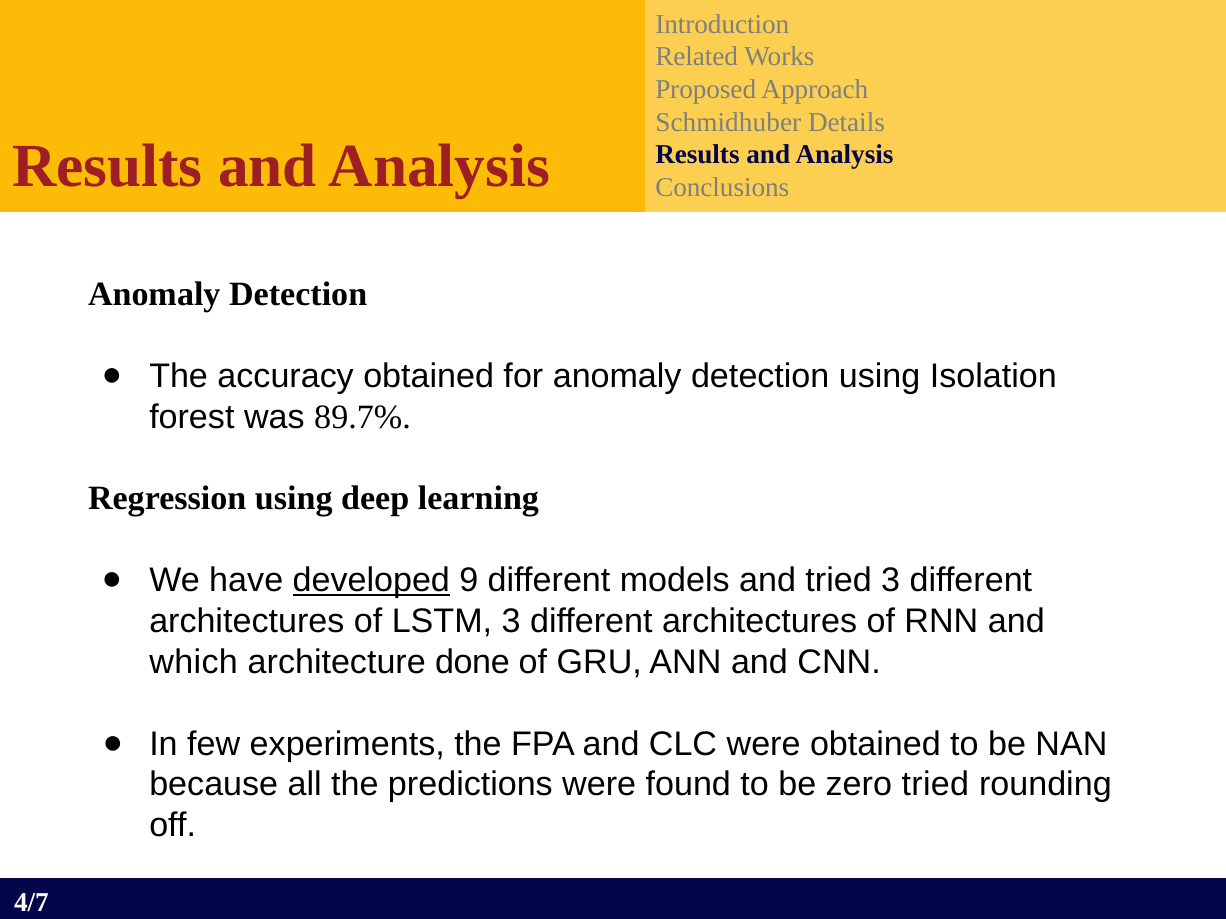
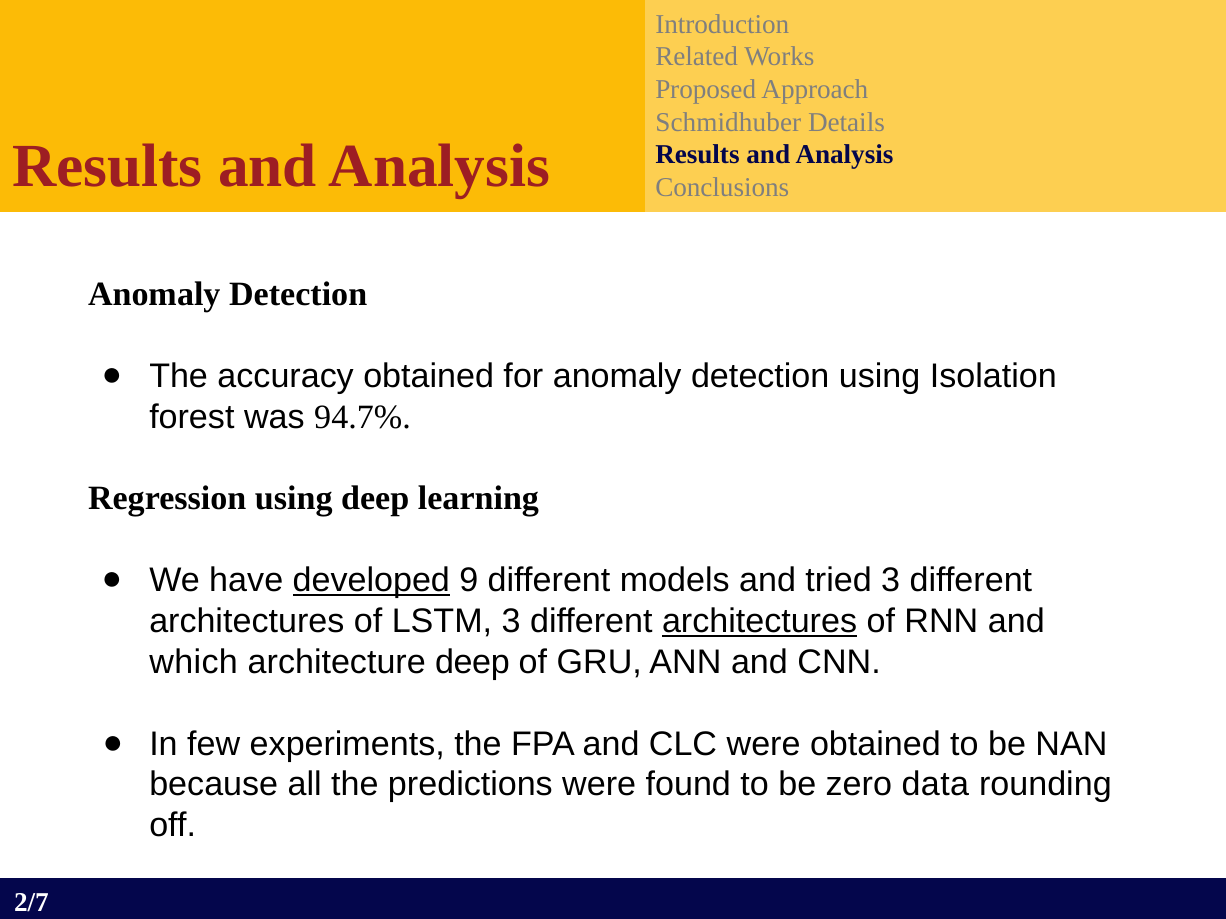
89.7%: 89.7% -> 94.7%
architectures at (760, 622) underline: none -> present
architecture done: done -> deep
zero tried: tried -> data
4/7: 4/7 -> 2/7
